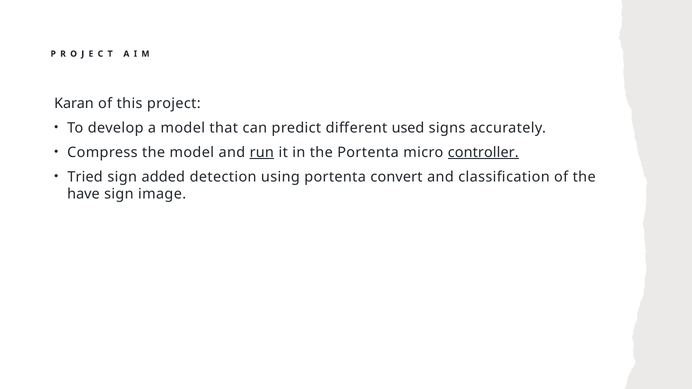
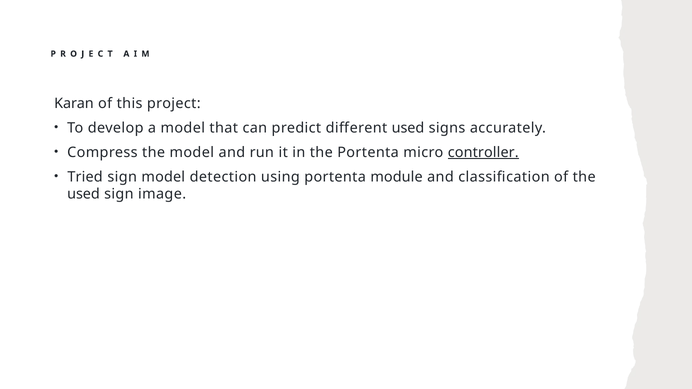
run underline: present -> none
sign added: added -> model
convert: convert -> module
have at (83, 194): have -> used
